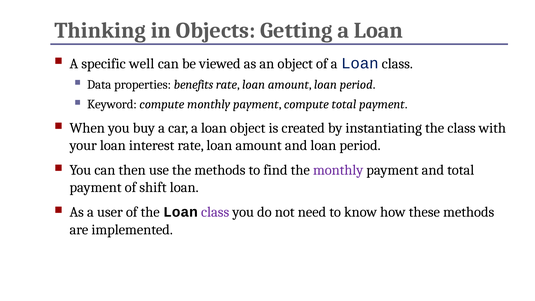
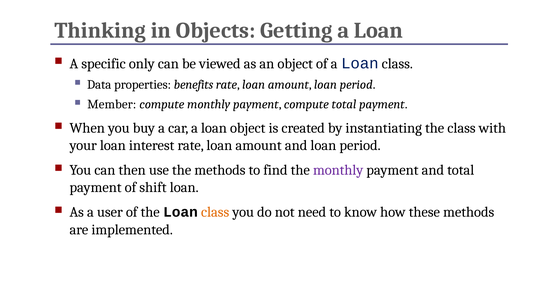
well: well -> only
Keyword: Keyword -> Member
class at (215, 212) colour: purple -> orange
